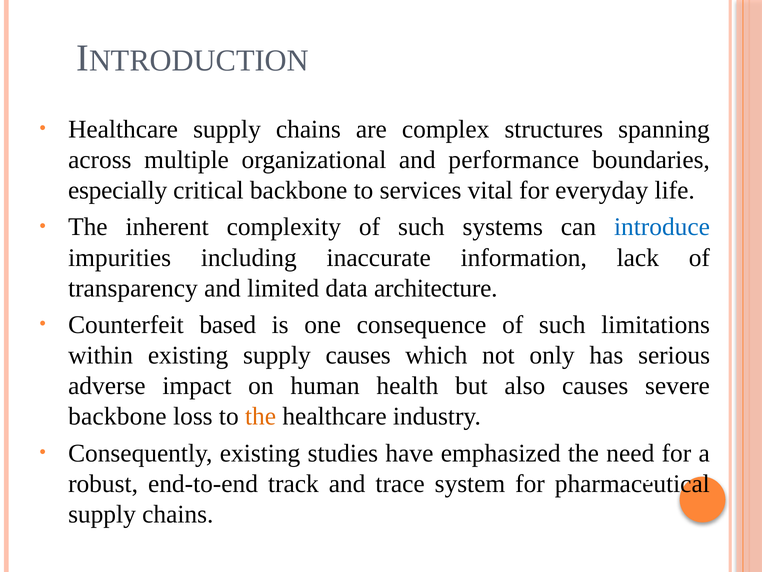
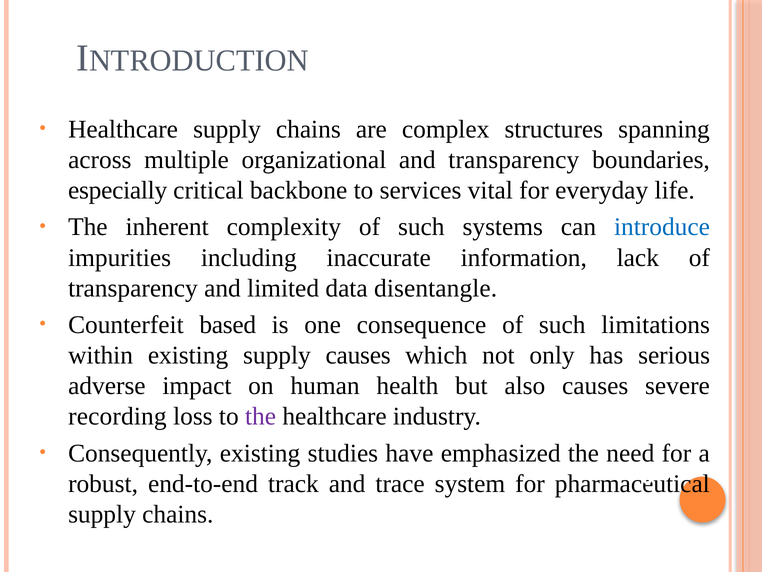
and performance: performance -> transparency
architecture: architecture -> disentangle
backbone at (117, 416): backbone -> recording
the at (261, 416) colour: orange -> purple
